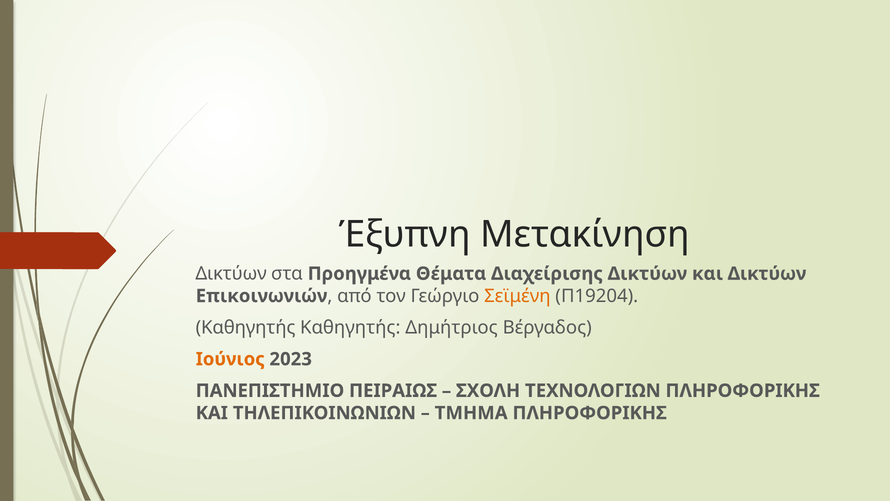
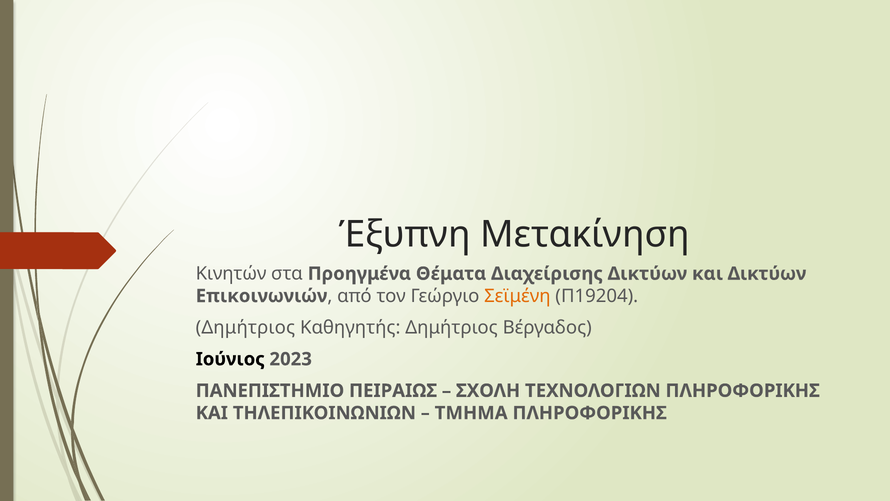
Δικτύων at (231, 273): Δικτύων -> Κινητών
Καθηγητής at (246, 327): Καθηγητής -> Δημήτριος
Ιούνιος colour: orange -> black
